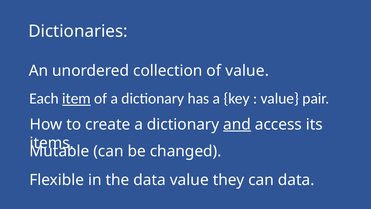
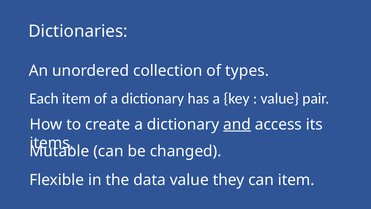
of value: value -> types
item at (76, 98) underline: present -> none
can data: data -> item
